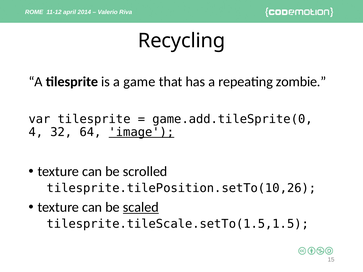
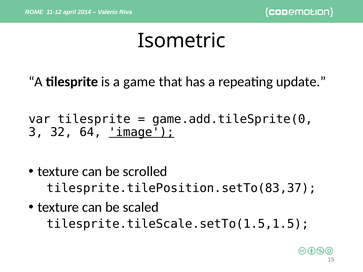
Recycling: Recycling -> Isometric
zombie: zombie -> update
4: 4 -> 3
tilesprite.tilePosition.setTo(10,26: tilesprite.tilePosition.setTo(10,26 -> tilesprite.tilePosition.setTo(83,37
scaled underline: present -> none
